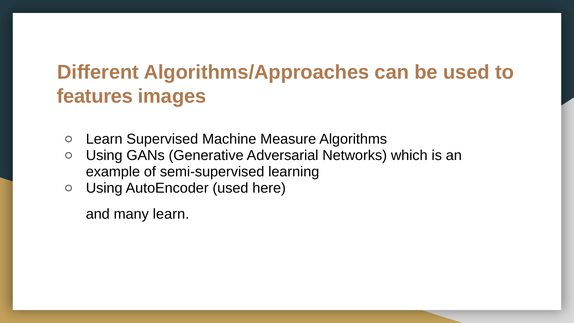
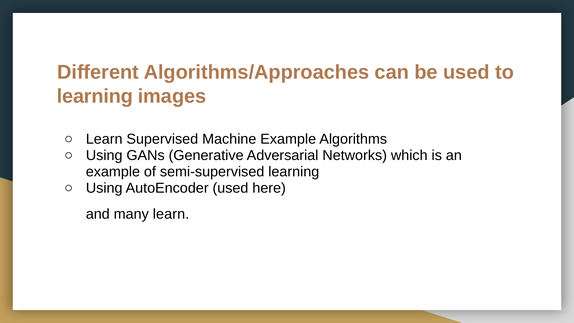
features at (95, 96): features -> learning
Machine Measure: Measure -> Example
